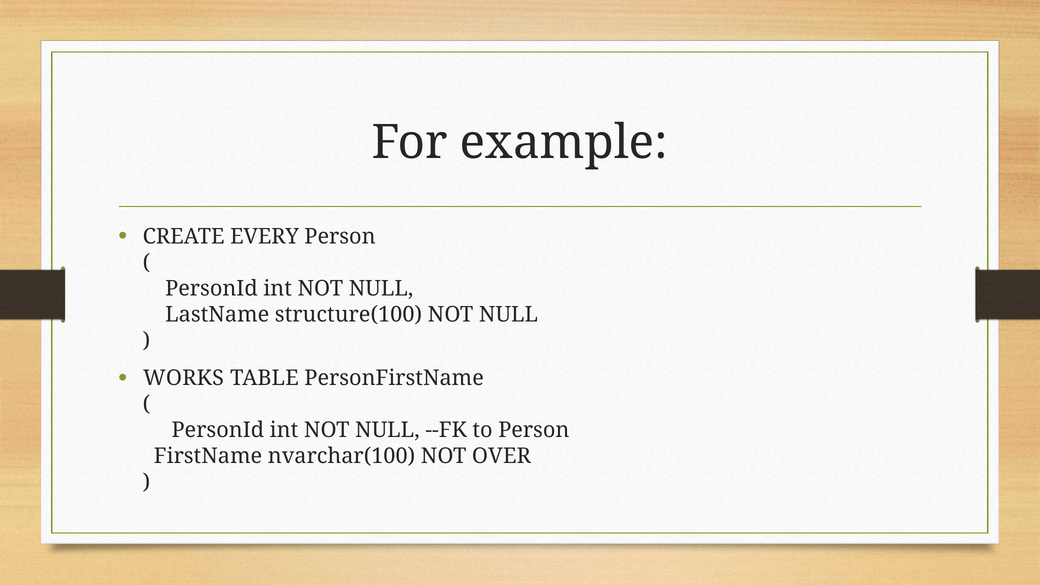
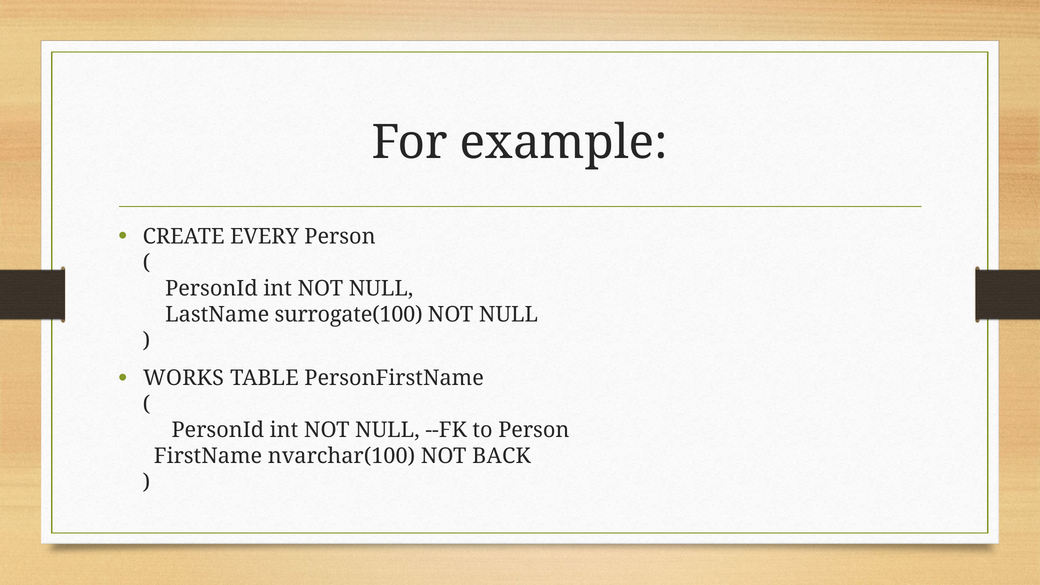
structure(100: structure(100 -> surrogate(100
OVER: OVER -> BACK
